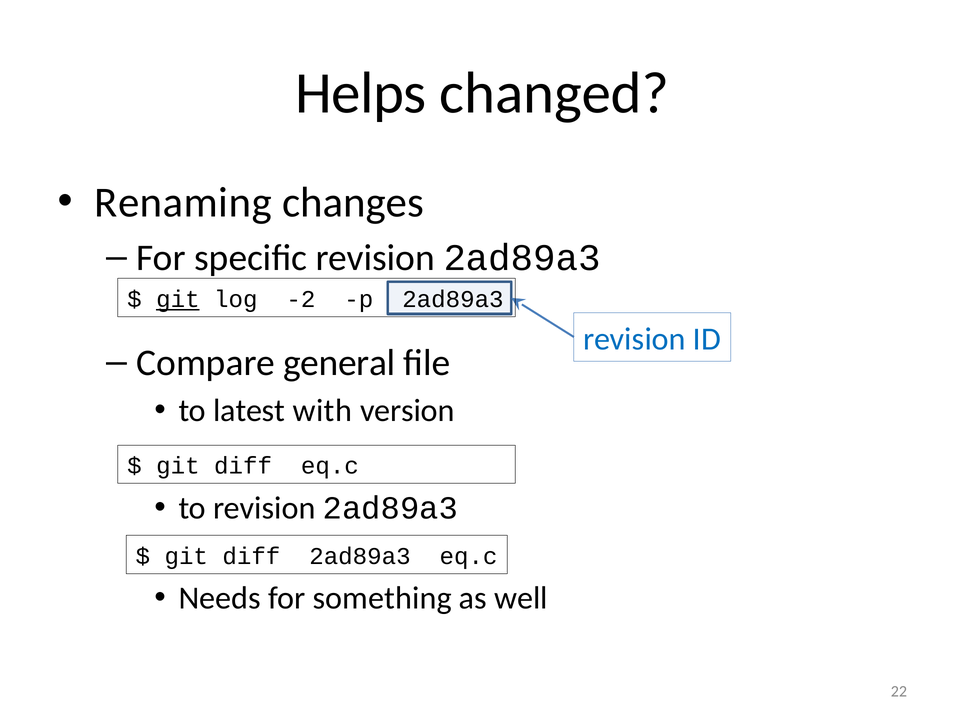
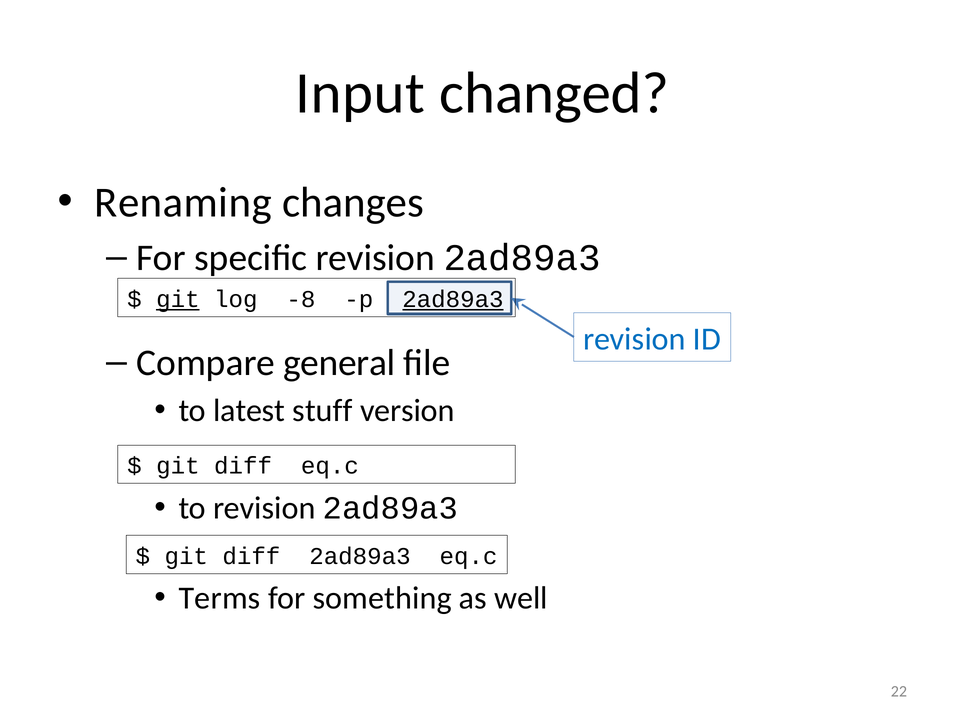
Helps: Helps -> Input
-2: -2 -> -8
2ad89a3 at (453, 299) underline: none -> present
with: with -> stuff
Needs: Needs -> Terms
